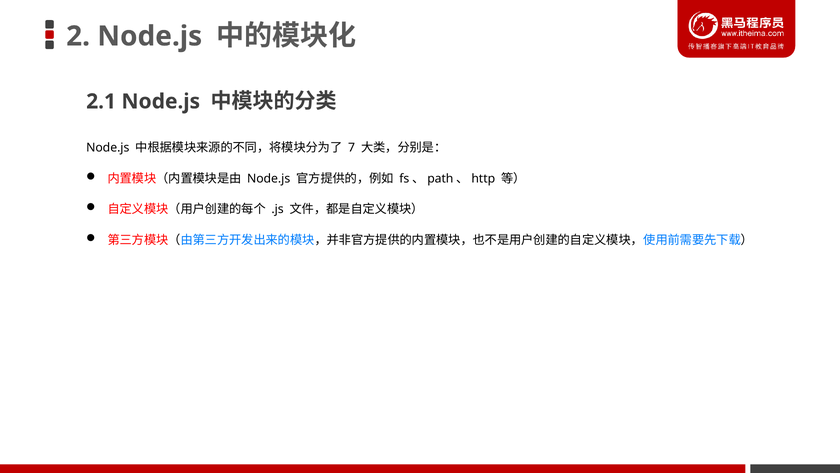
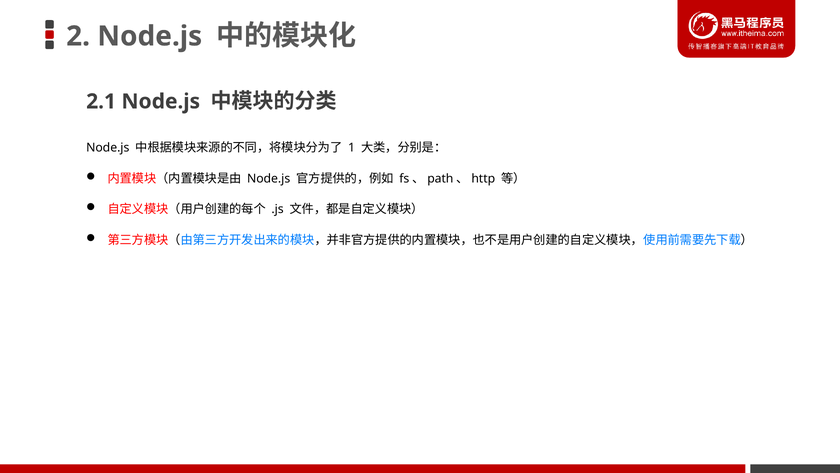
7: 7 -> 1
